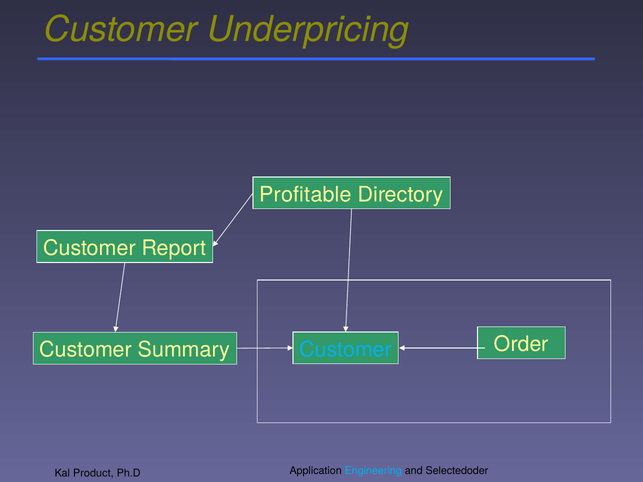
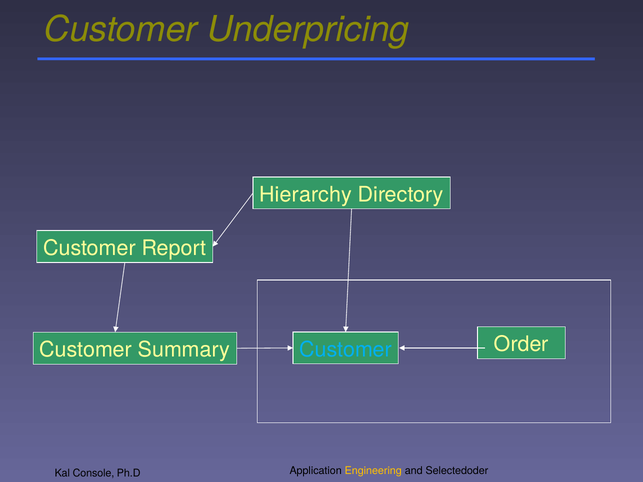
Profitable: Profitable -> Hierarchy
Engineering colour: light blue -> yellow
Product: Product -> Console
